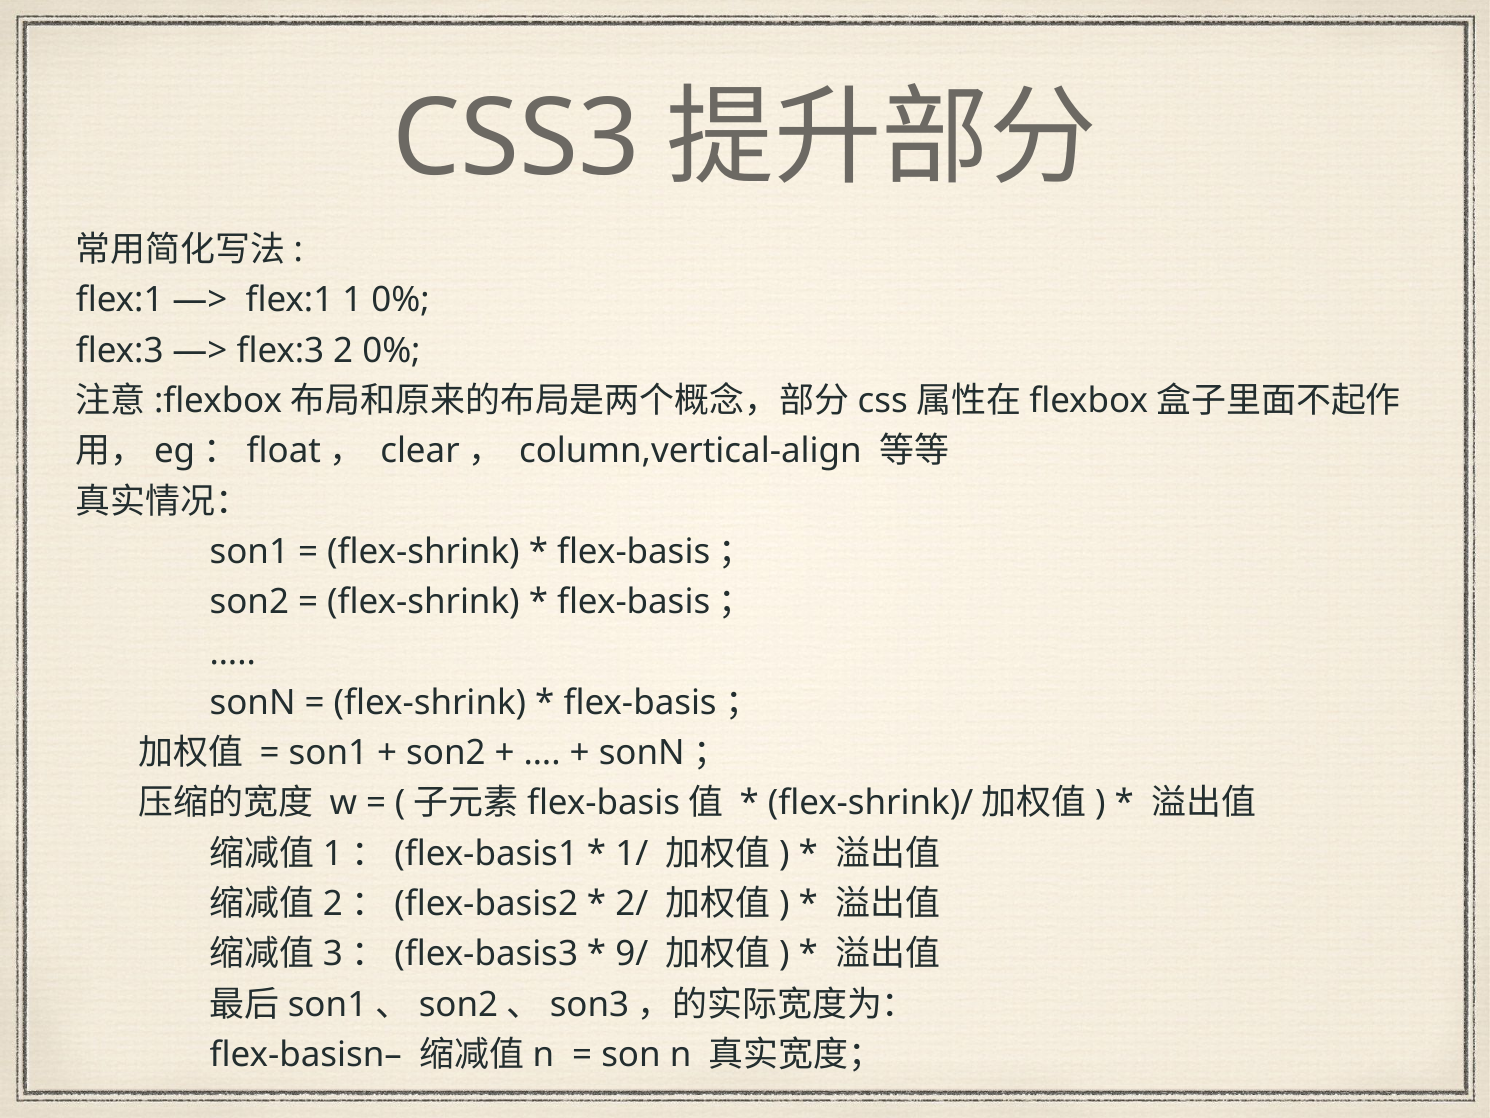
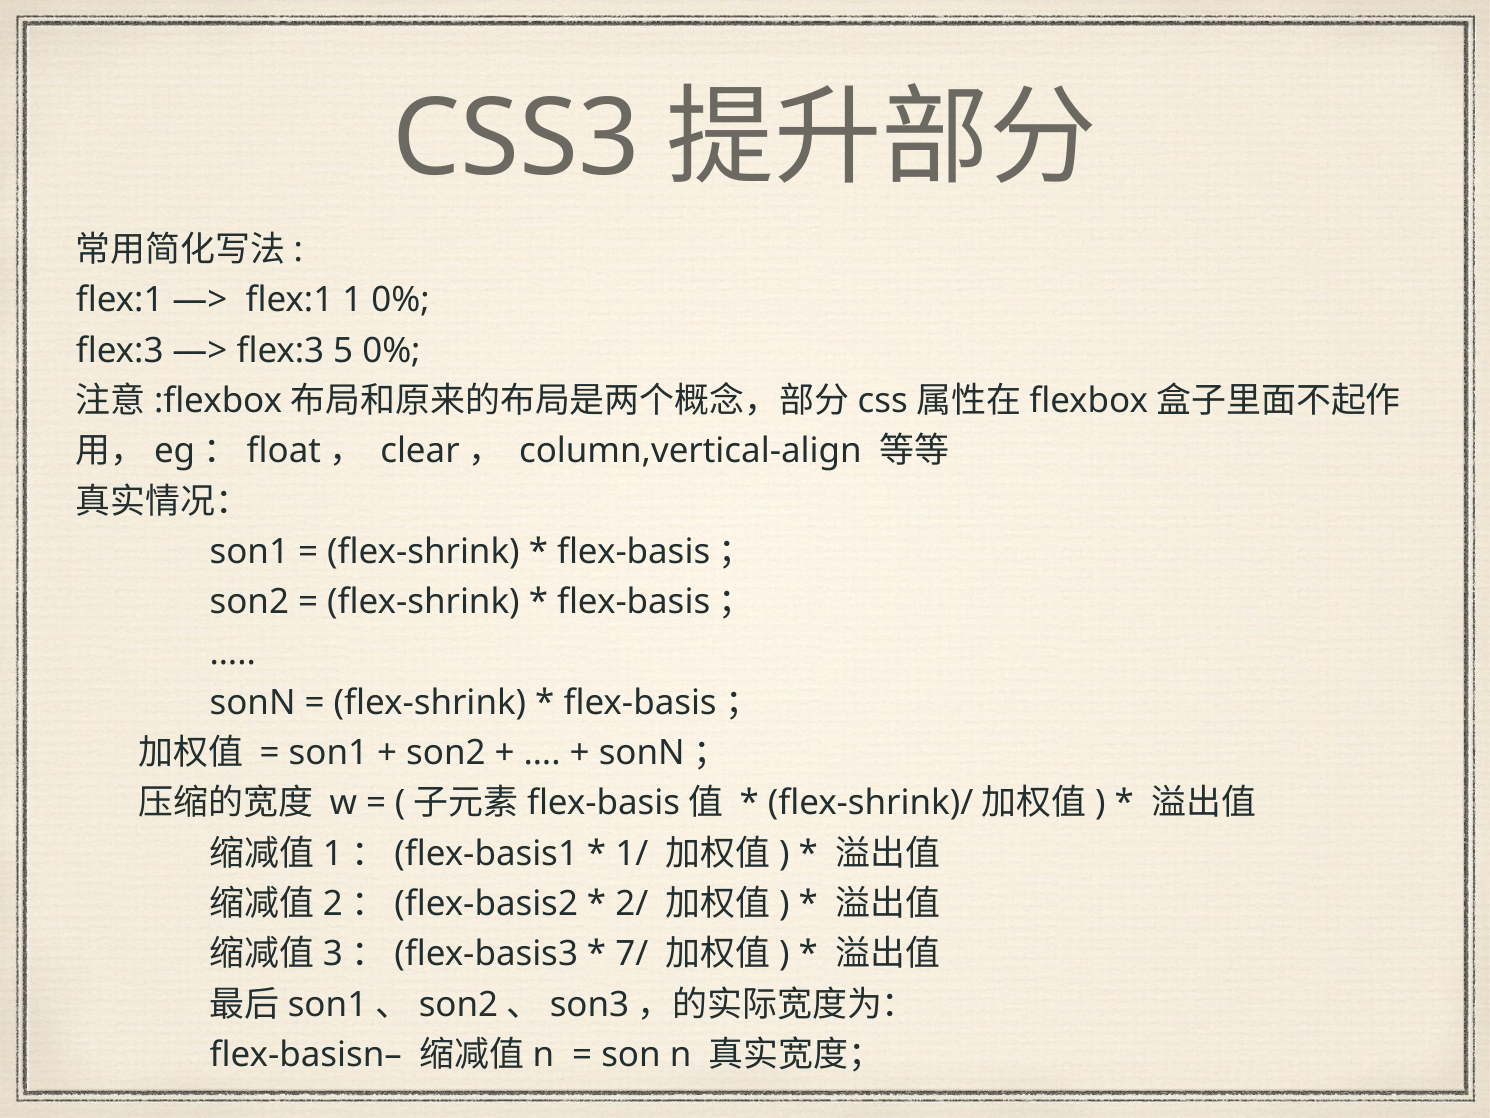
flex:3 2: 2 -> 5
9/: 9/ -> 7/
